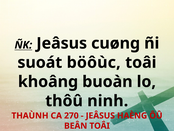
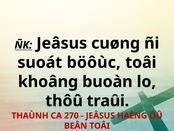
ninh: ninh -> traûi
